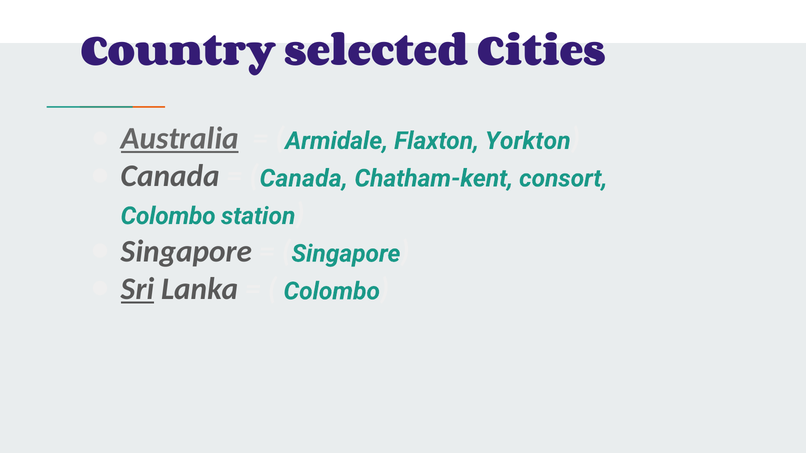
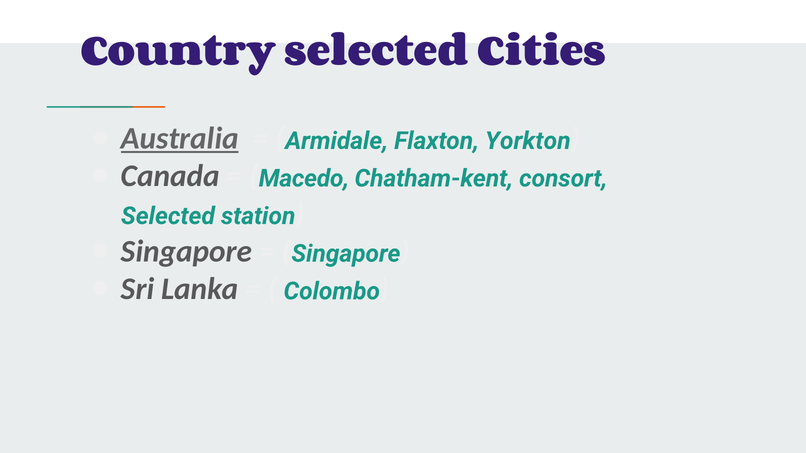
Canada at (304, 179): Canada -> Macedo
Colombo at (168, 216): Colombo -> Selected
Sri underline: present -> none
